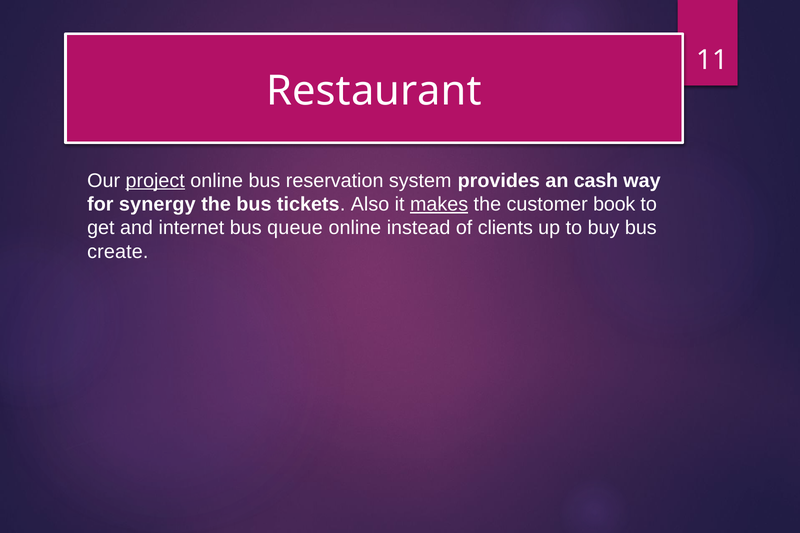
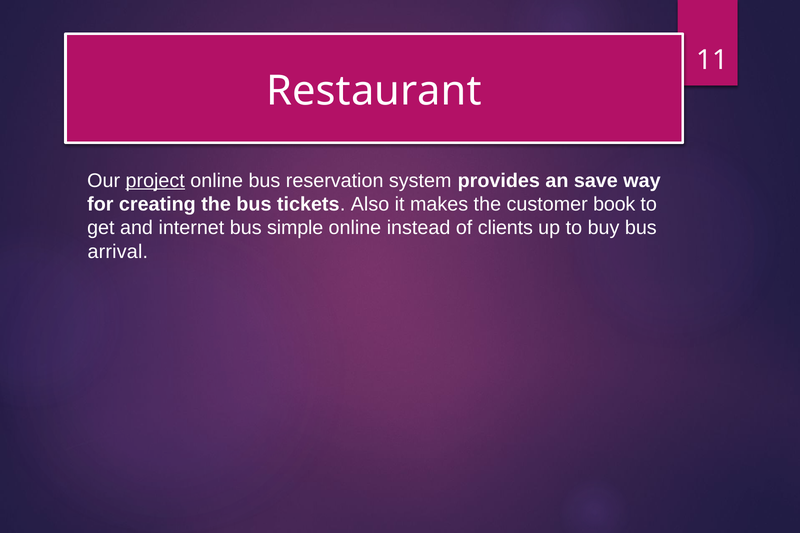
cash: cash -> save
synergy: synergy -> creating
makes underline: present -> none
queue: queue -> simple
create: create -> arrival
